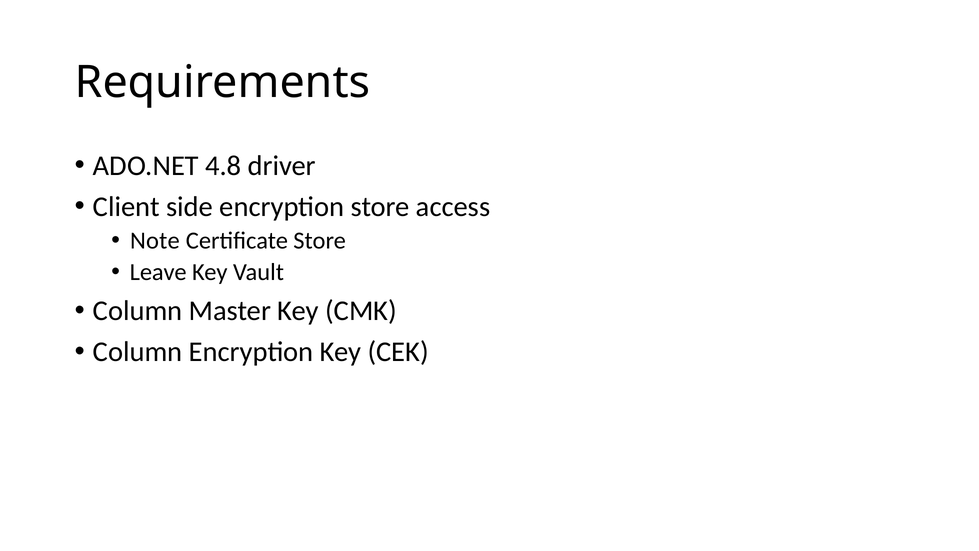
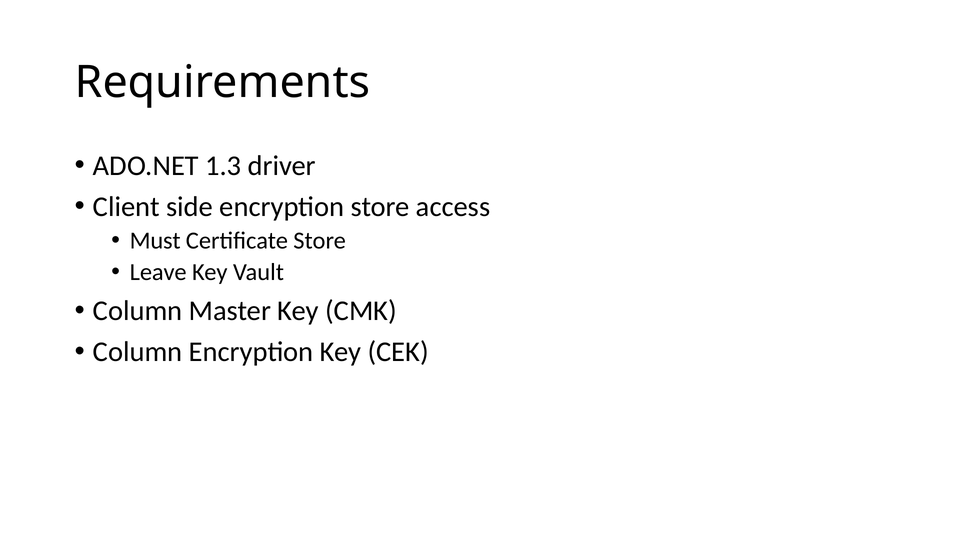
4.8: 4.8 -> 1.3
Note: Note -> Must
